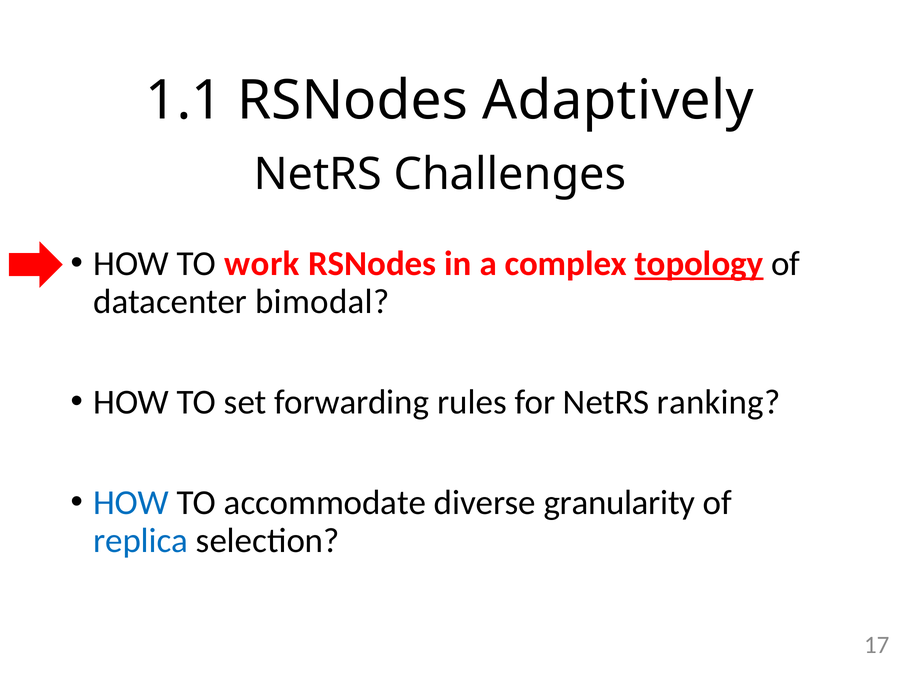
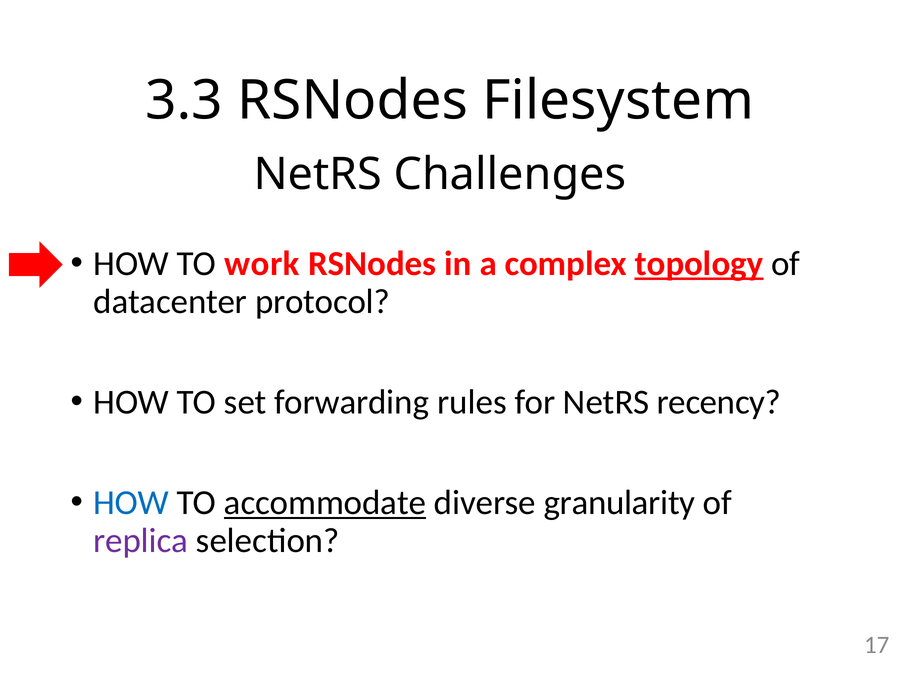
1.1: 1.1 -> 3.3
Adaptively: Adaptively -> Filesystem
bimodal: bimodal -> protocol
ranking: ranking -> recency
accommodate underline: none -> present
replica colour: blue -> purple
